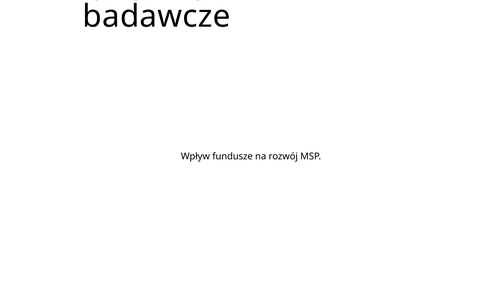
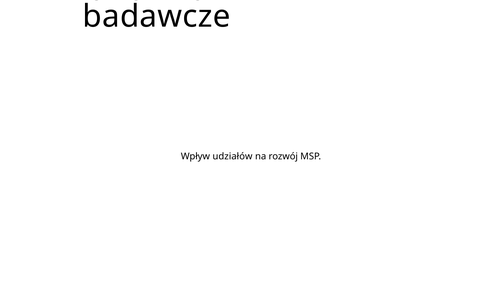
fundusze: fundusze -> udziałów
